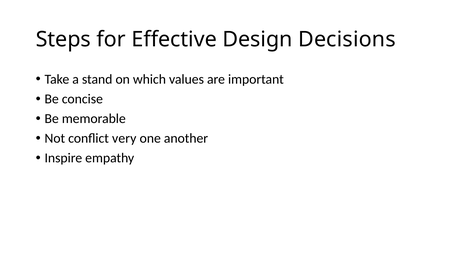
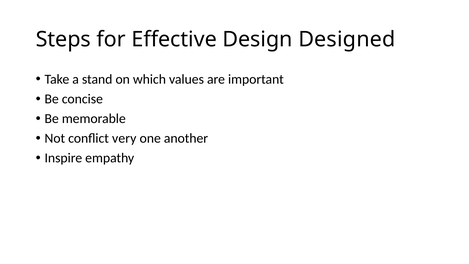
Decisions: Decisions -> Designed
